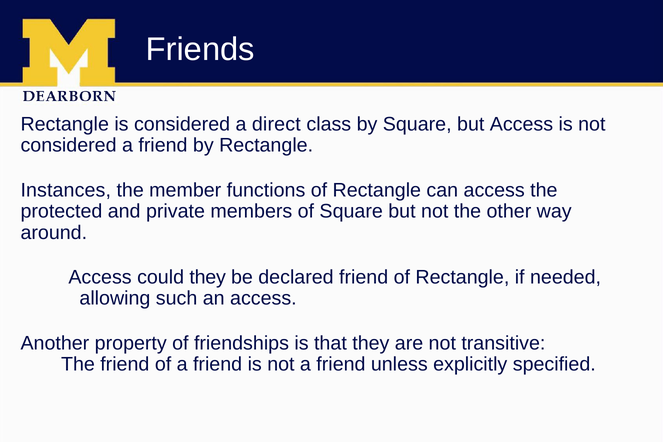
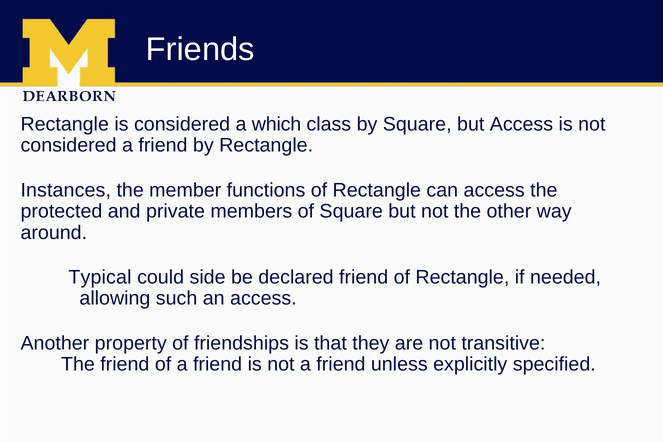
direct: direct -> which
Access at (100, 277): Access -> Typical
could they: they -> side
